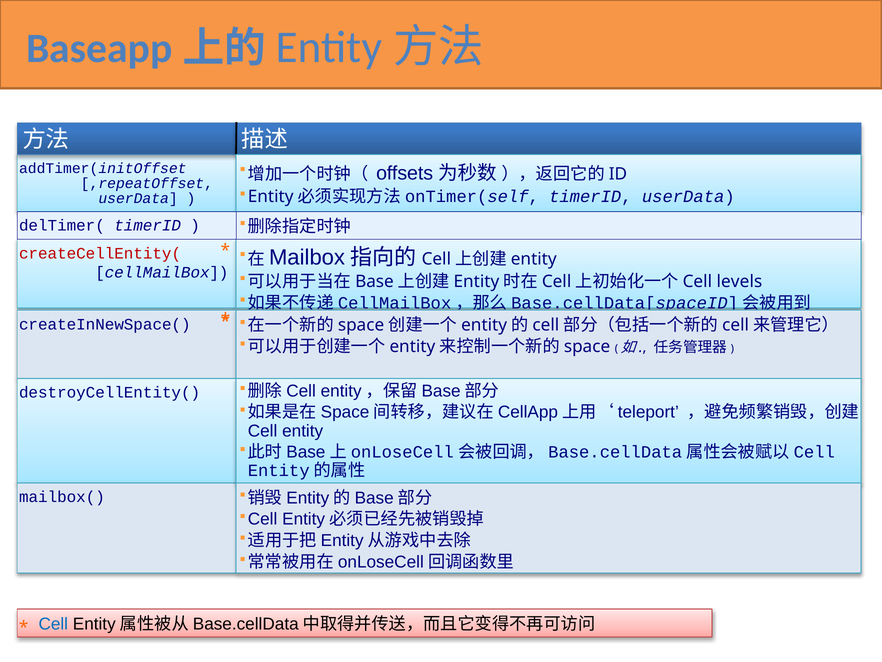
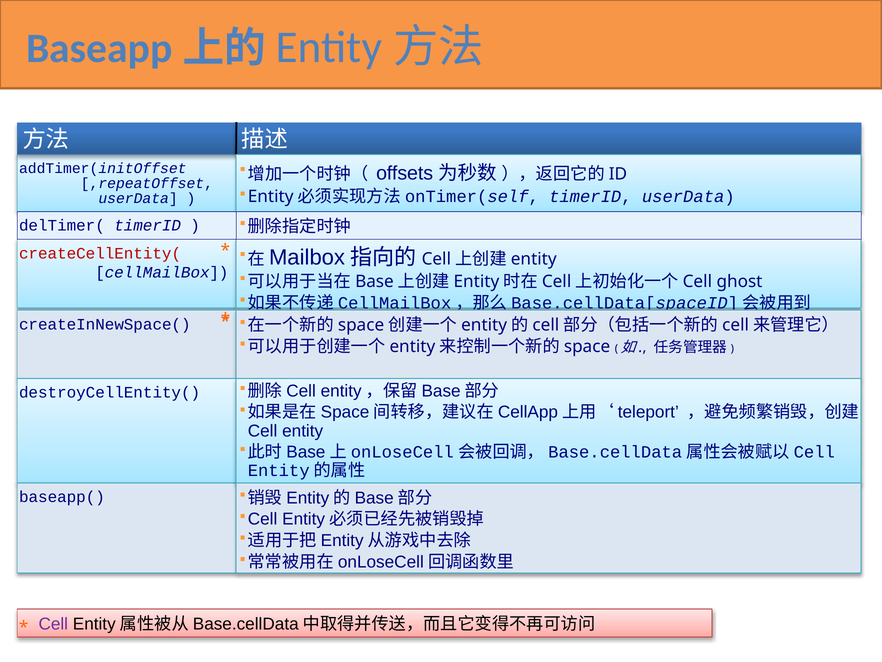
levels: levels -> ghost
mailbox(: mailbox( -> baseapp(
Cell at (53, 624) colour: blue -> purple
